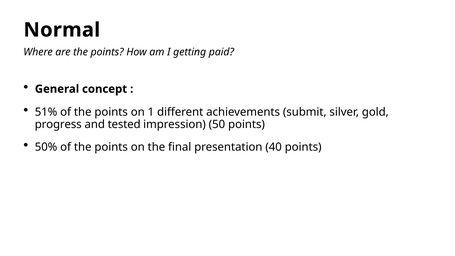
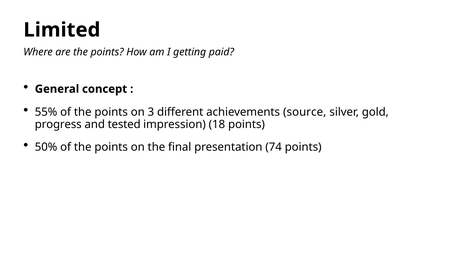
Normal: Normal -> Limited
51%: 51% -> 55%
1: 1 -> 3
submit: submit -> source
50: 50 -> 18
40: 40 -> 74
